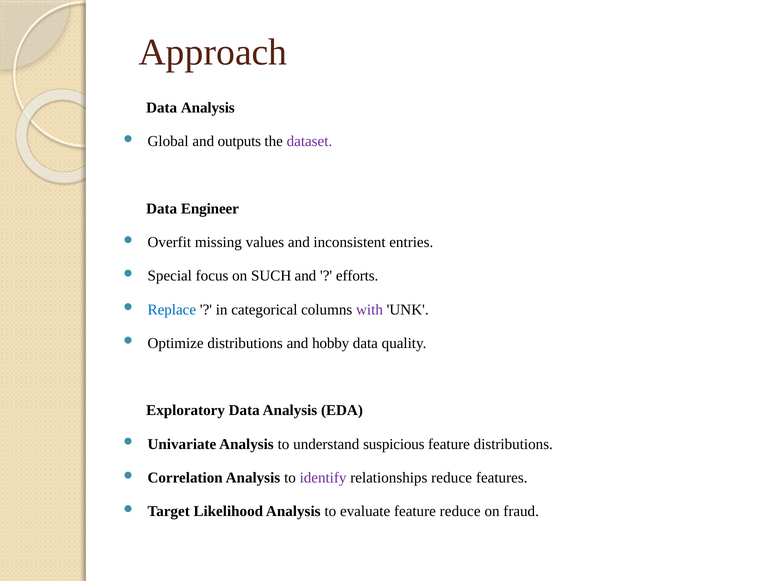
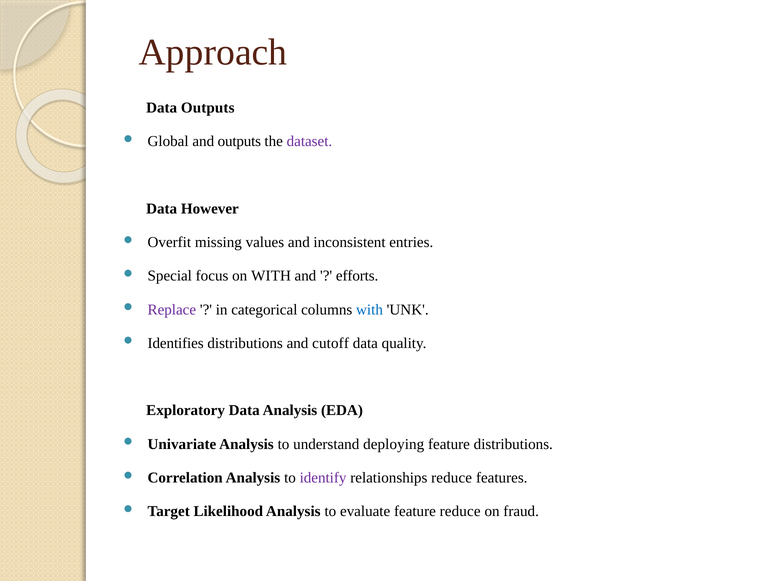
Analysis at (208, 108): Analysis -> Outputs
Engineer: Engineer -> However
on SUCH: SUCH -> WITH
Replace colour: blue -> purple
with at (369, 310) colour: purple -> blue
Optimize: Optimize -> Identifies
hobby: hobby -> cutoff
suspicious: suspicious -> deploying
